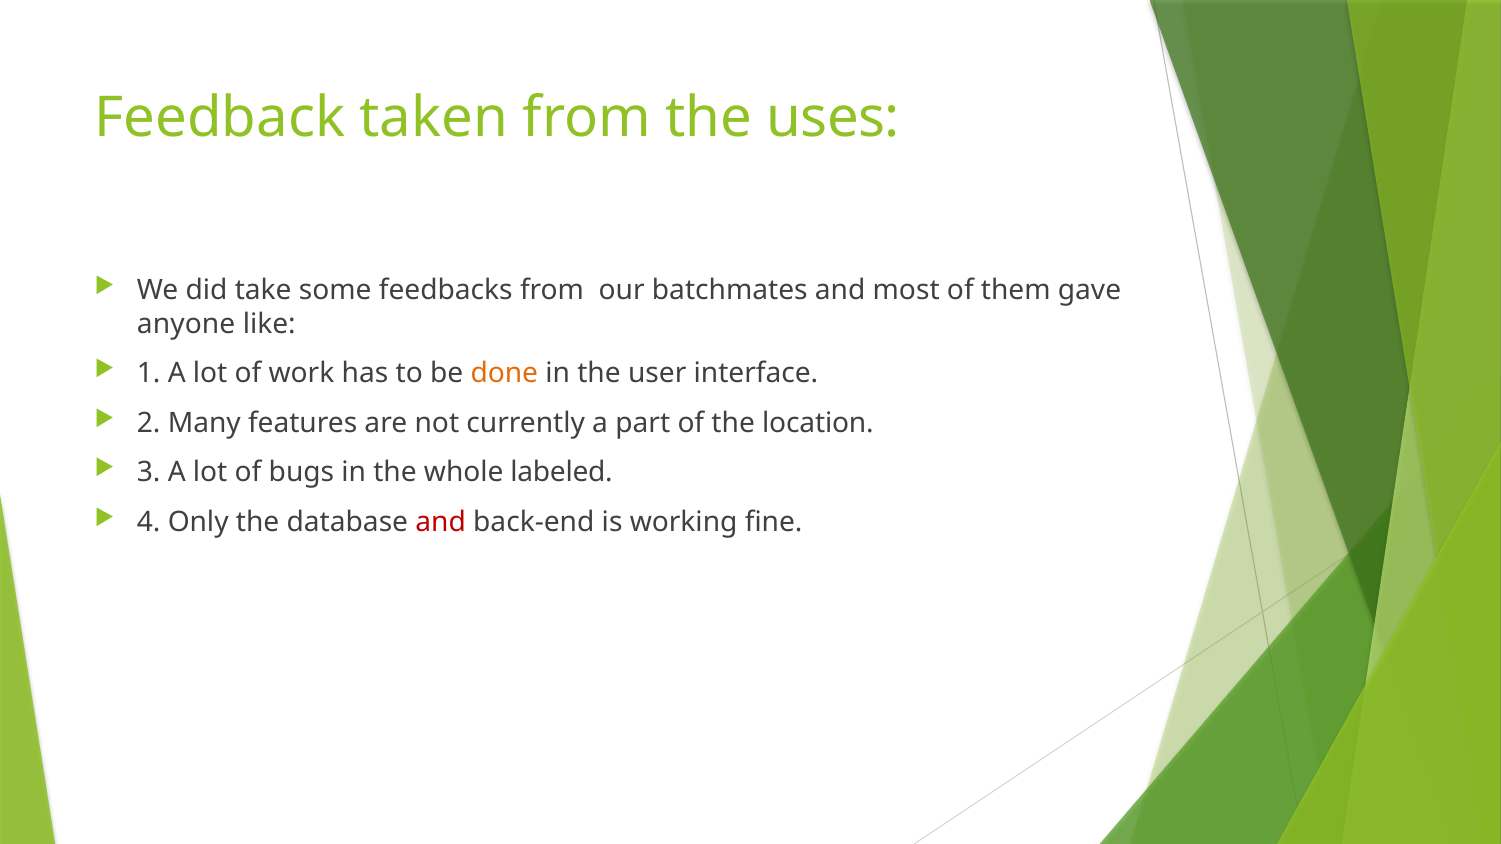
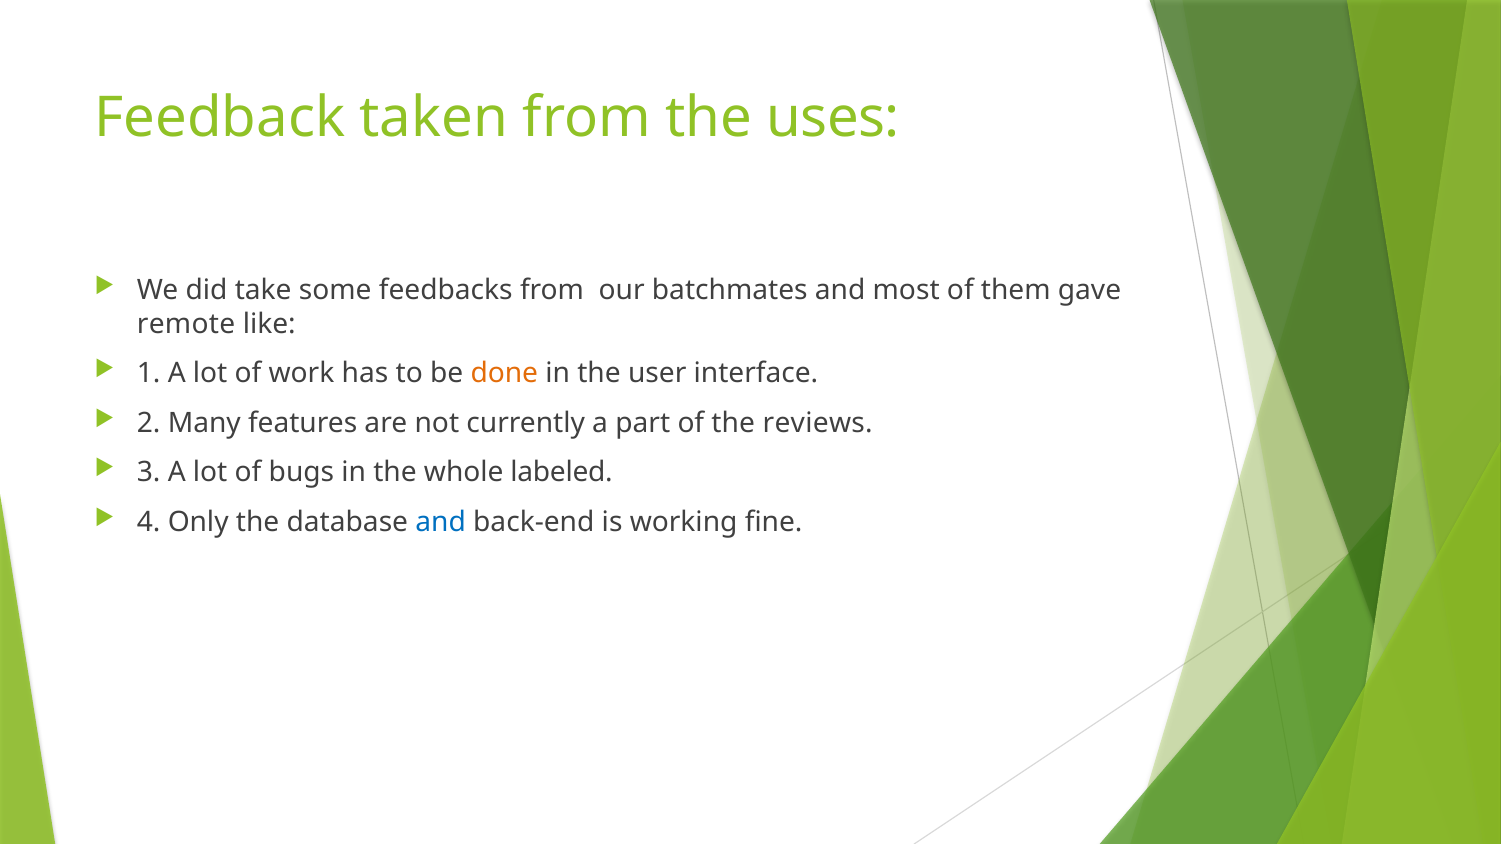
anyone: anyone -> remote
location: location -> reviews
and at (441, 522) colour: red -> blue
